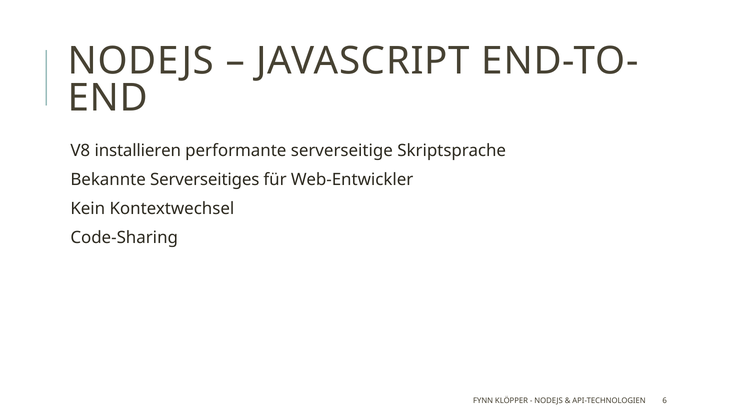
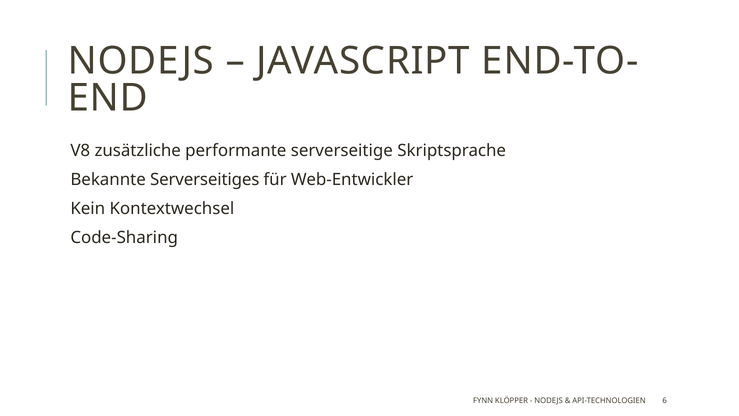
installieren: installieren -> zusätzliche
